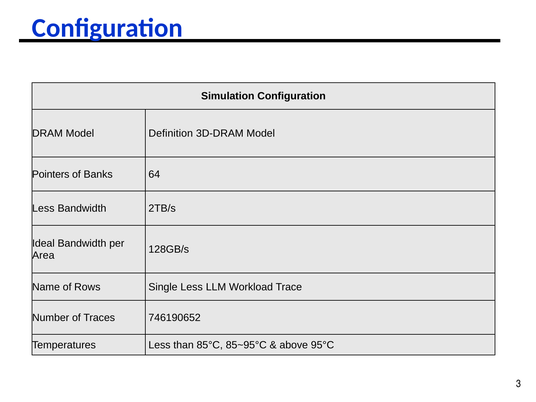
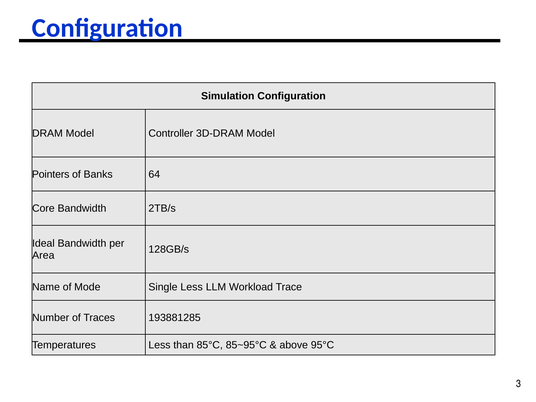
Definition: Definition -> Controller
Less at (43, 208): Less -> Core
Rows: Rows -> Mode
746190652: 746190652 -> 193881285
